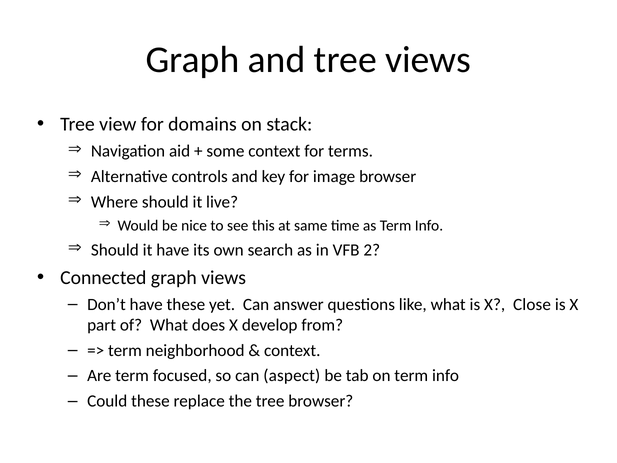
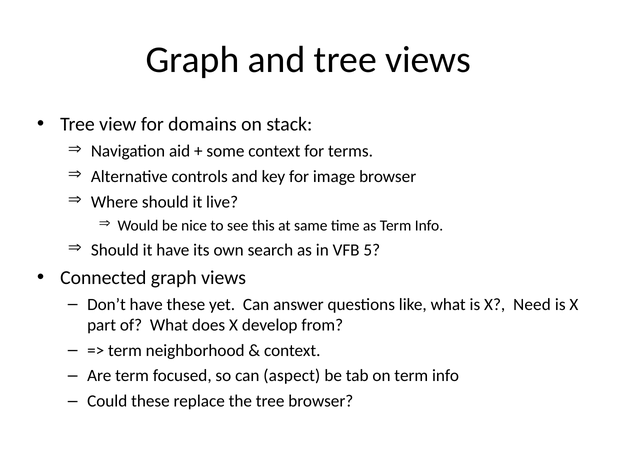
2: 2 -> 5
Close: Close -> Need
